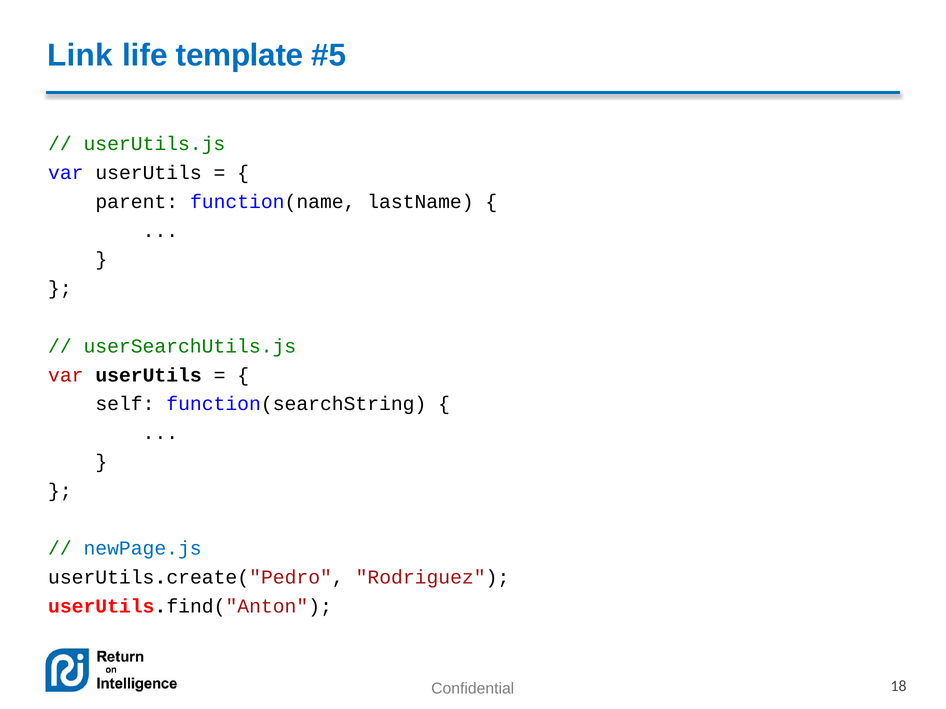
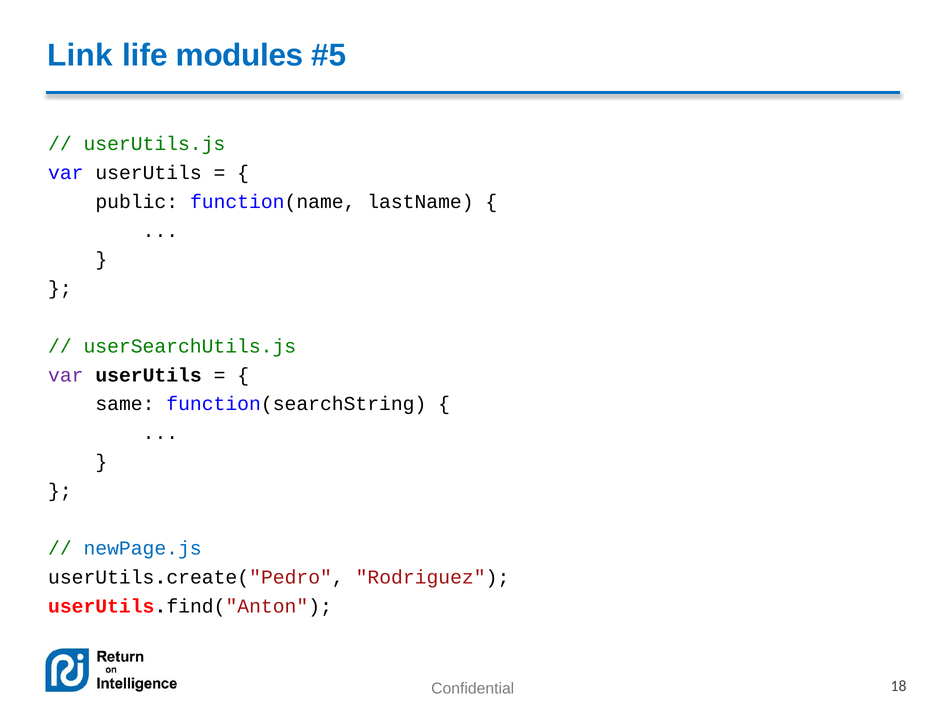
template: template -> modules
parent: parent -> public
var at (66, 375) colour: red -> purple
self: self -> same
